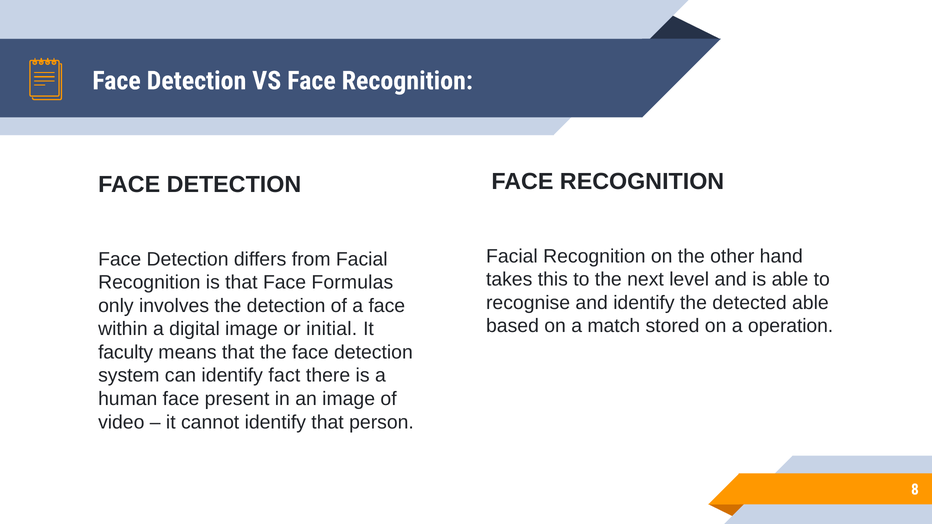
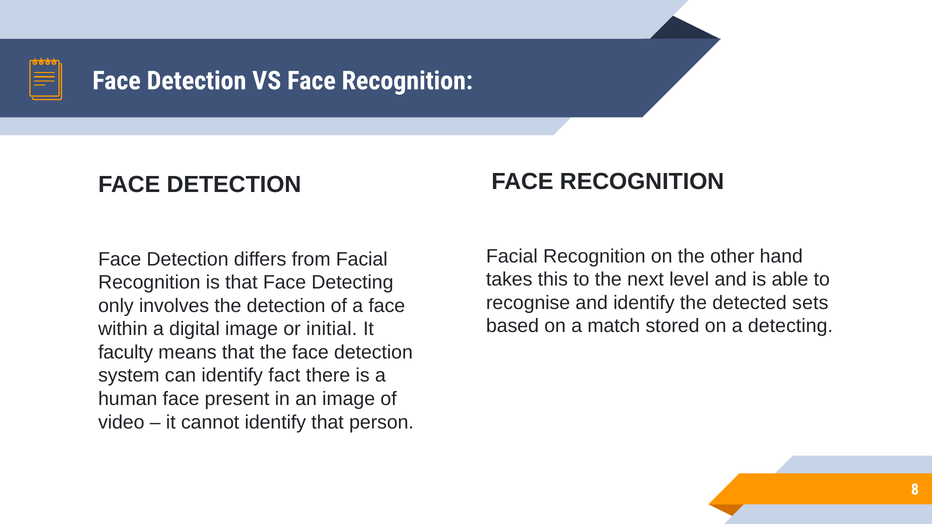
Face Formulas: Formulas -> Detecting
detected able: able -> sets
a operation: operation -> detecting
